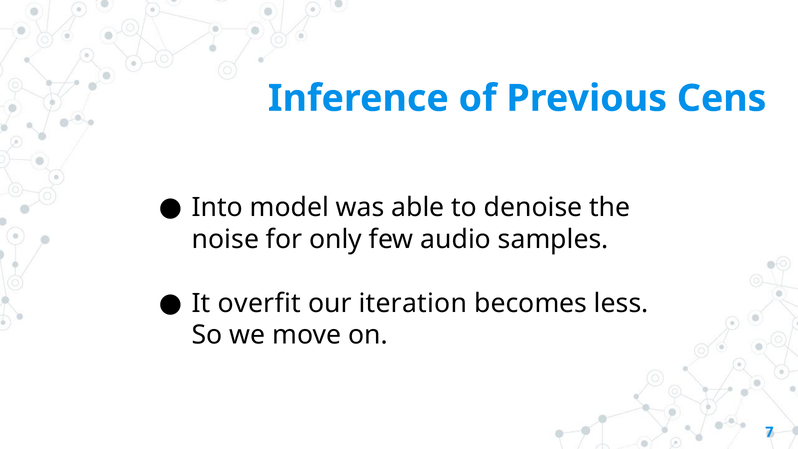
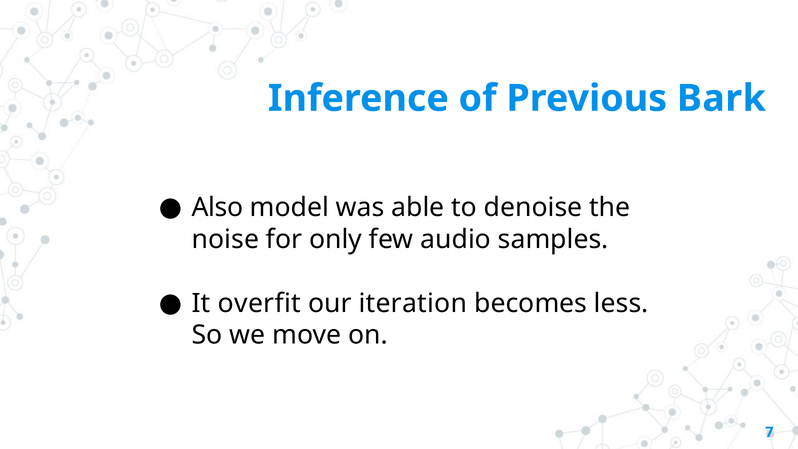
Cens: Cens -> Bark
Into: Into -> Also
